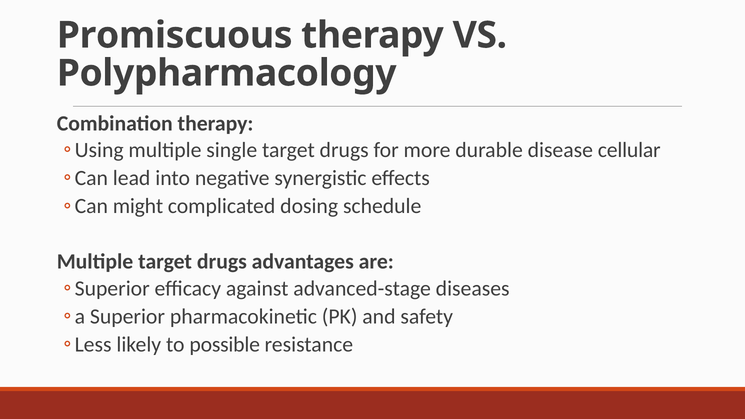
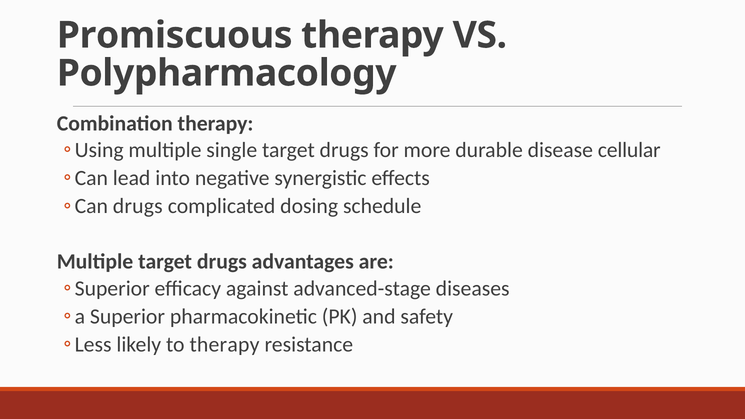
might at (138, 206): might -> drugs
to possible: possible -> therapy
